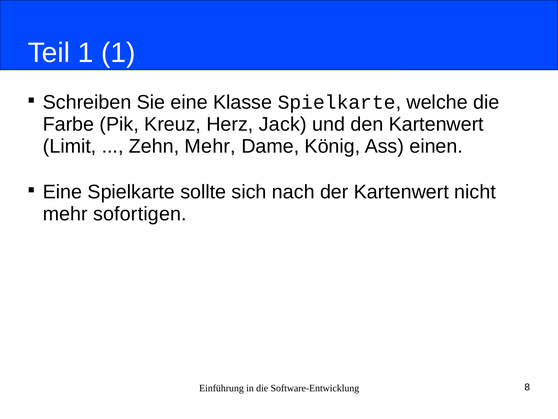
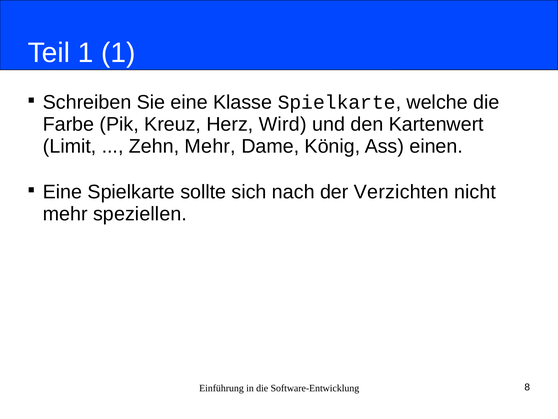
Jack: Jack -> Wird
der Kartenwert: Kartenwert -> Verzichten
sofortigen: sofortigen -> speziellen
